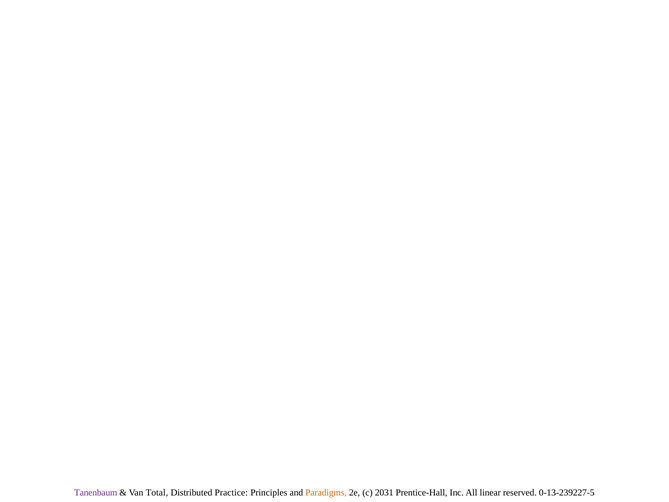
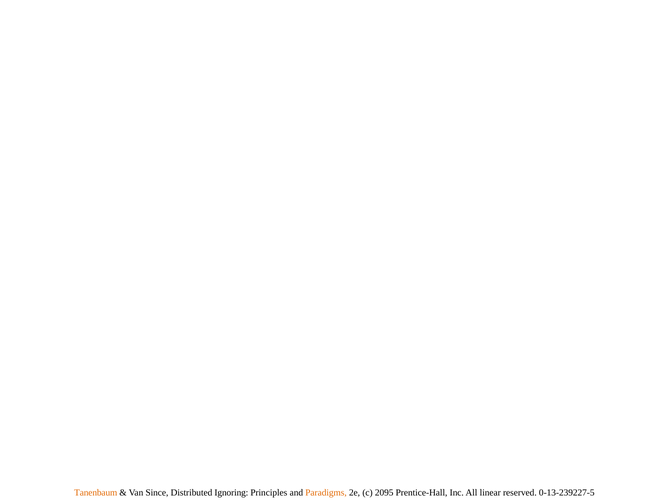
Tanenbaum colour: purple -> orange
Total: Total -> Since
Practice: Practice -> Ignoring
2031: 2031 -> 2095
